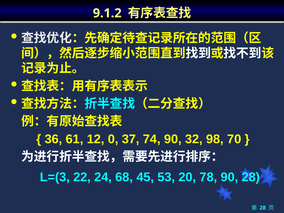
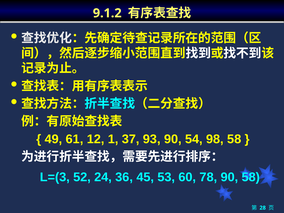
36: 36 -> 49
0: 0 -> 1
74: 74 -> 93
32: 32 -> 54
98 70: 70 -> 58
22: 22 -> 52
68: 68 -> 36
20: 20 -> 60
90 28: 28 -> 58
